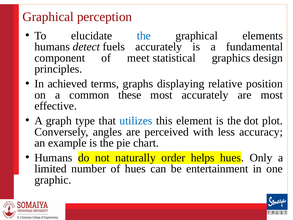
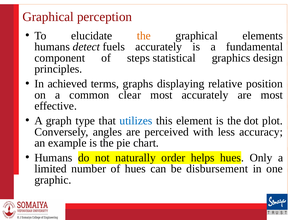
the at (144, 36) colour: blue -> orange
meet: meet -> steps
these: these -> clear
entertainment: entertainment -> disbursement
